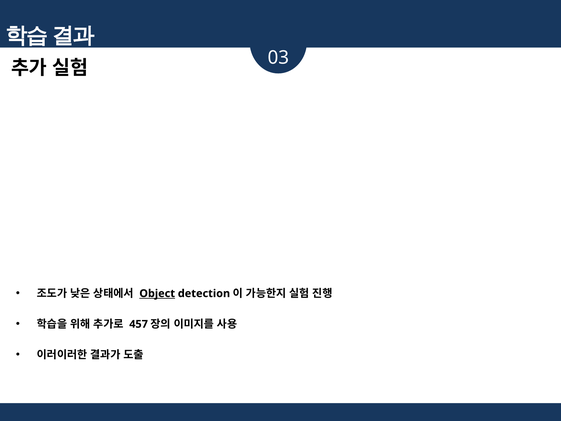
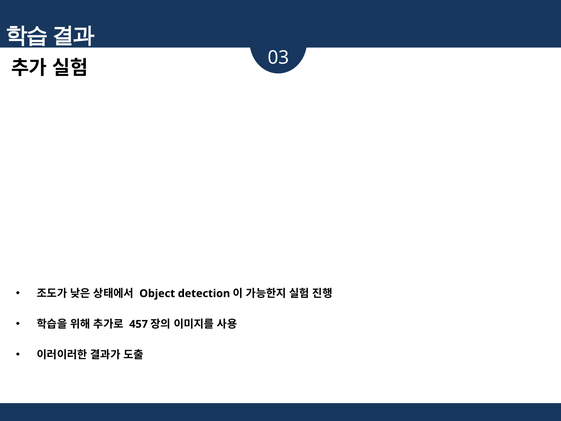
Object underline: present -> none
